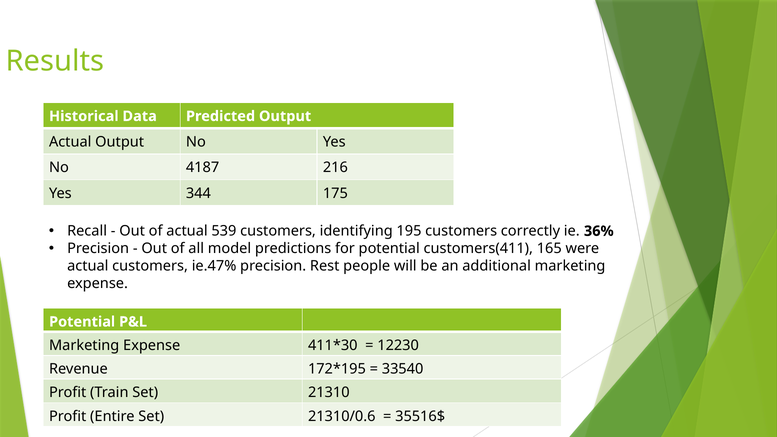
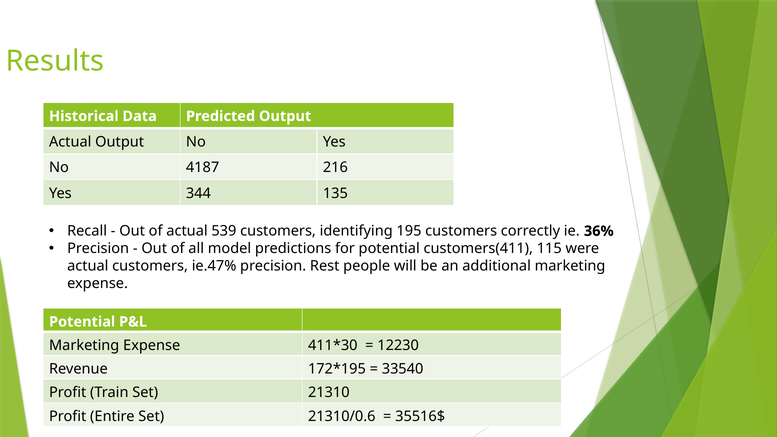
175: 175 -> 135
165: 165 -> 115
